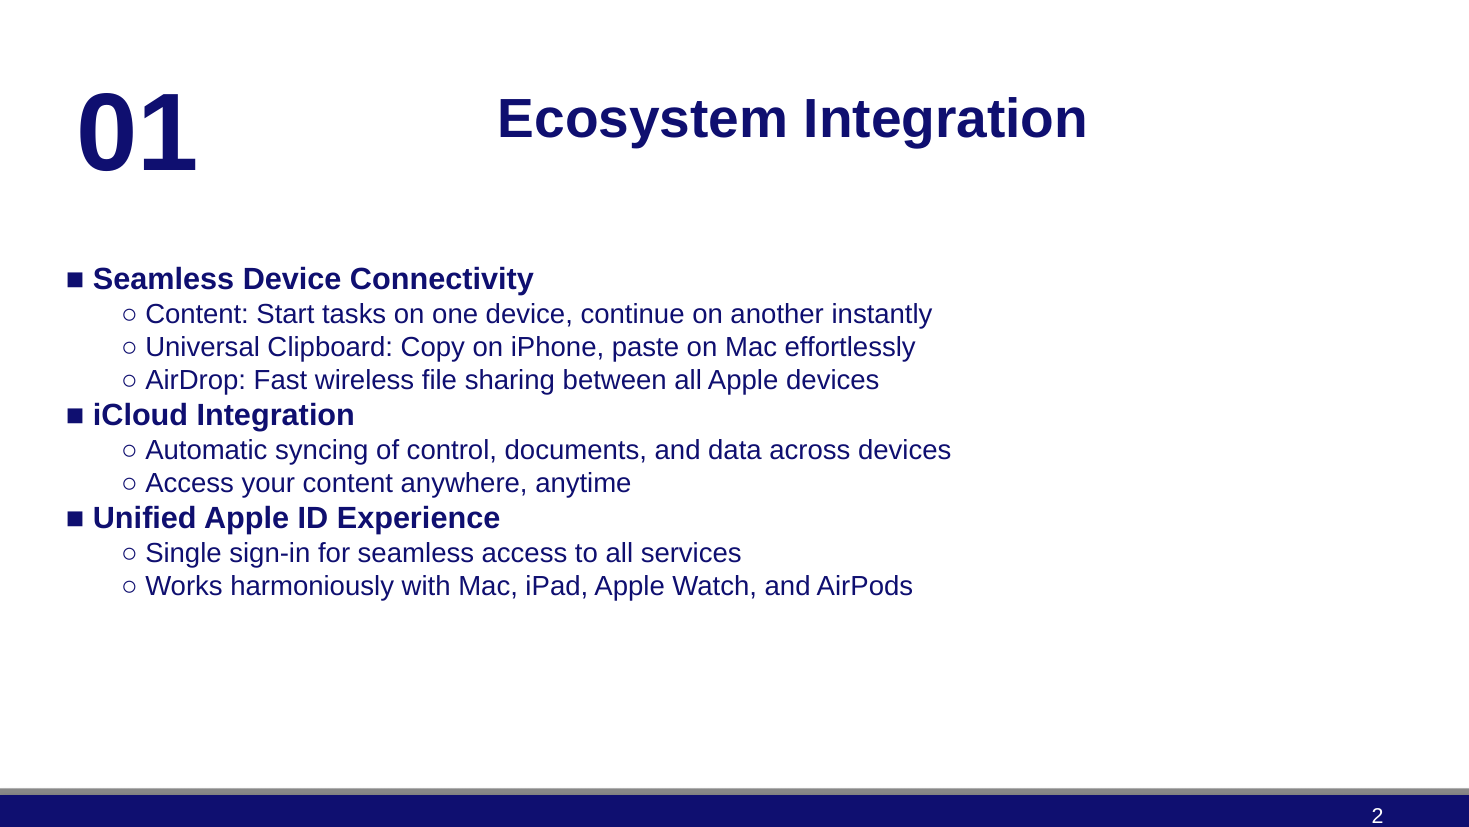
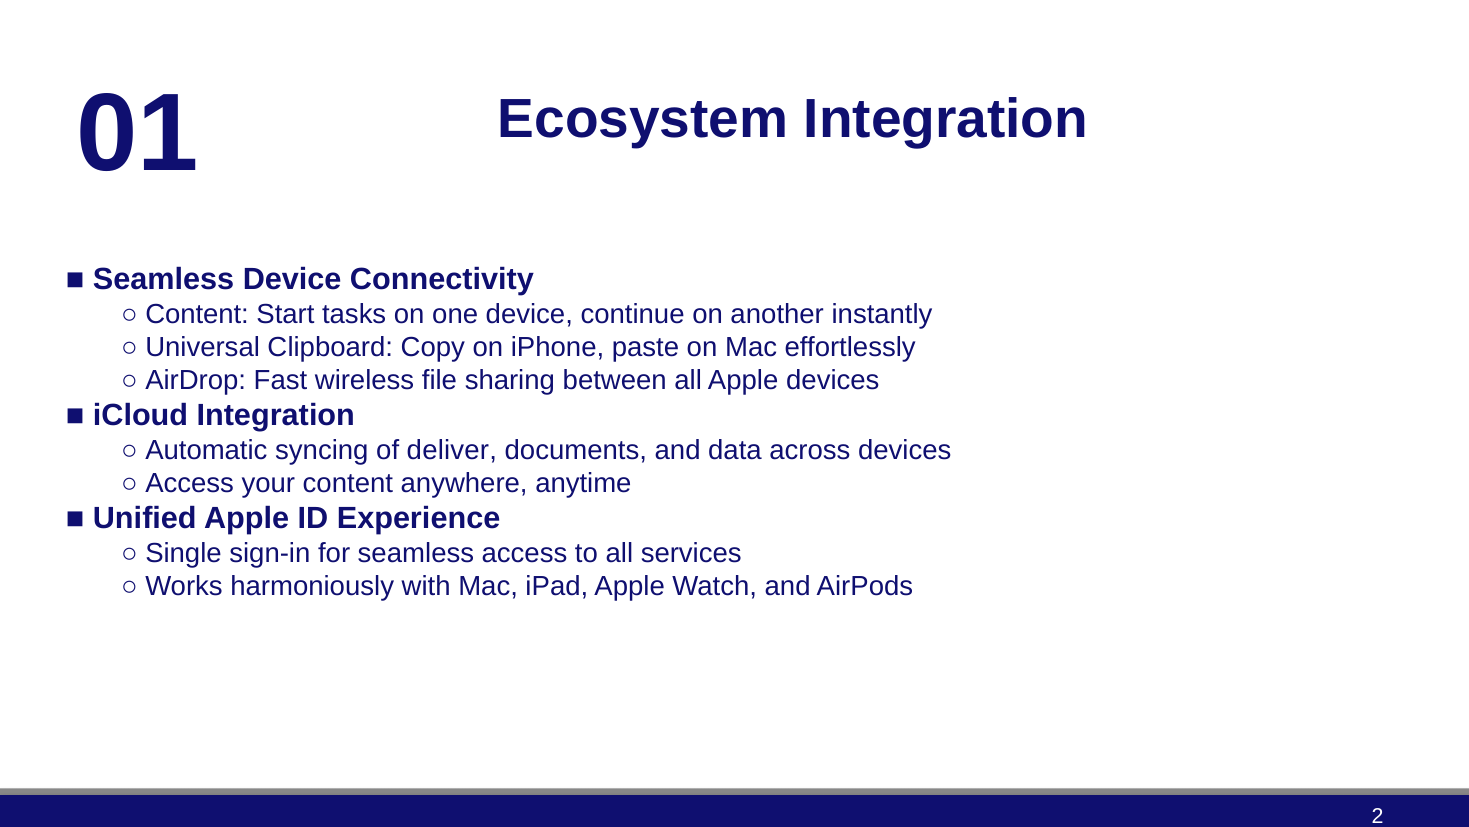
control: control -> deliver
